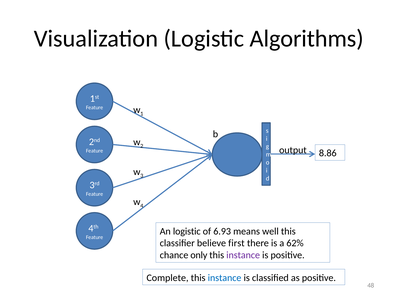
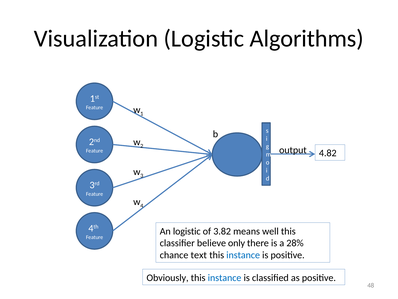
8.86: 8.86 -> 4.82
6.93: 6.93 -> 3.82
first: first -> only
62%: 62% -> 28%
only: only -> text
instance at (243, 255) colour: purple -> blue
Complete: Complete -> Obviously
